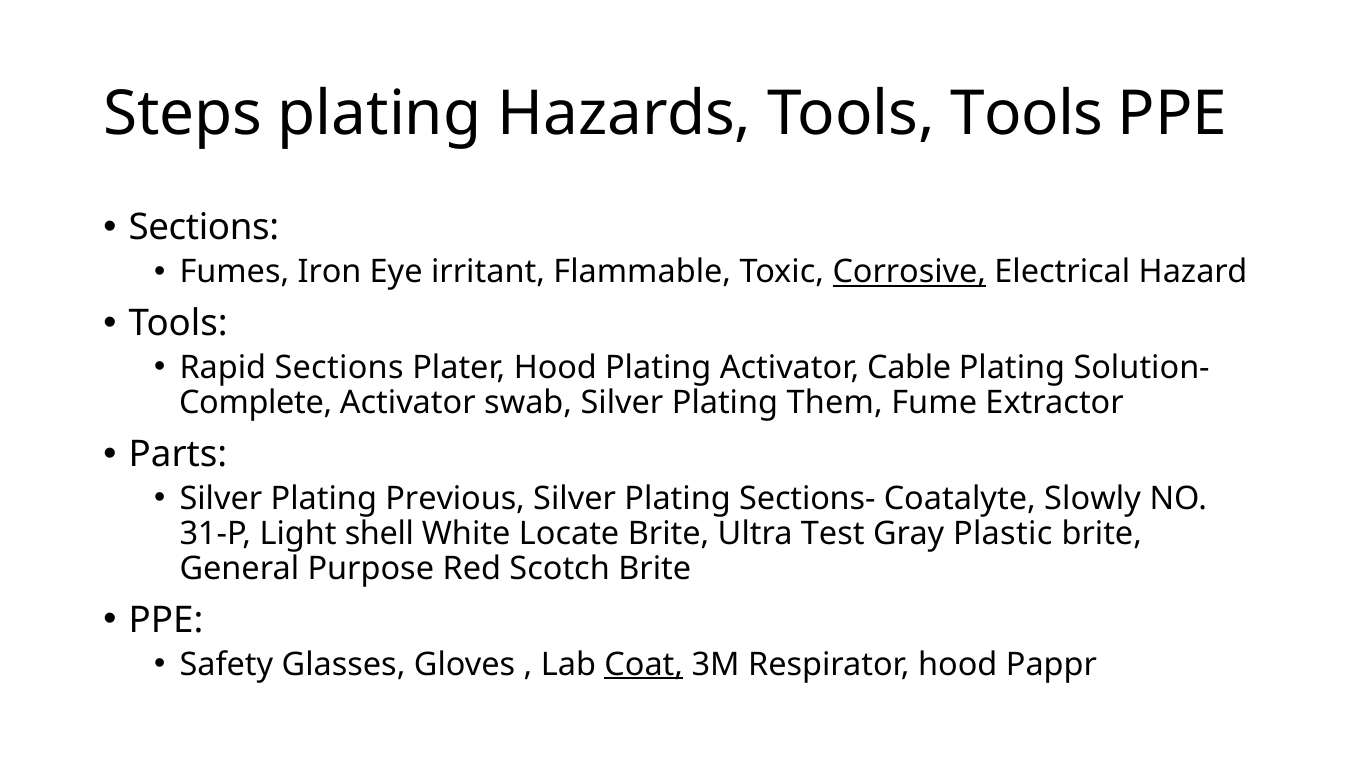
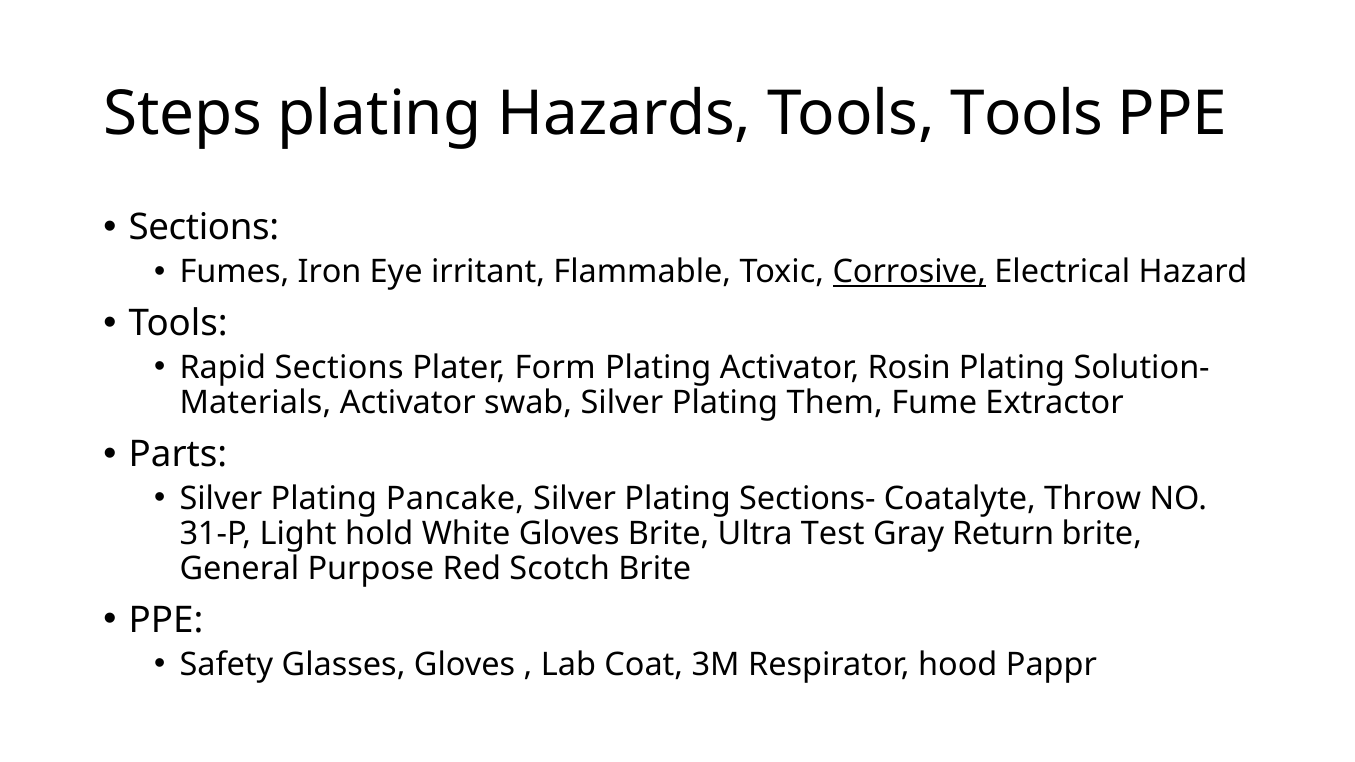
Plater Hood: Hood -> Form
Cable: Cable -> Rosin
Complete: Complete -> Materials
Previous: Previous -> Pancake
Slowly: Slowly -> Throw
shell: shell -> hold
White Locate: Locate -> Gloves
Plastic: Plastic -> Return
Coat underline: present -> none
